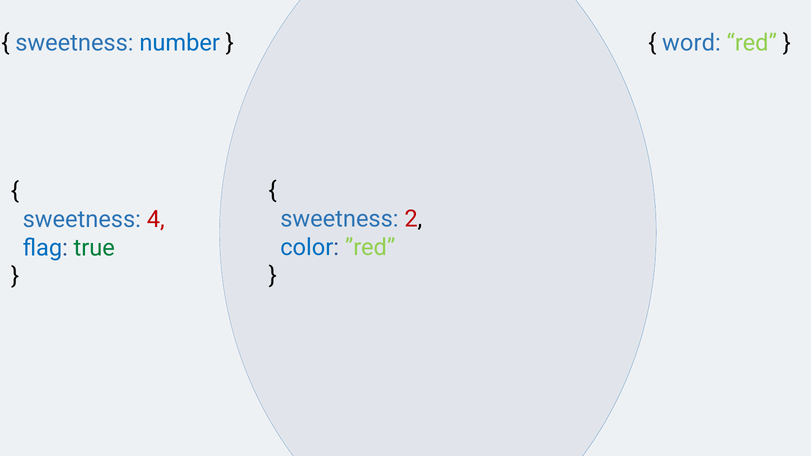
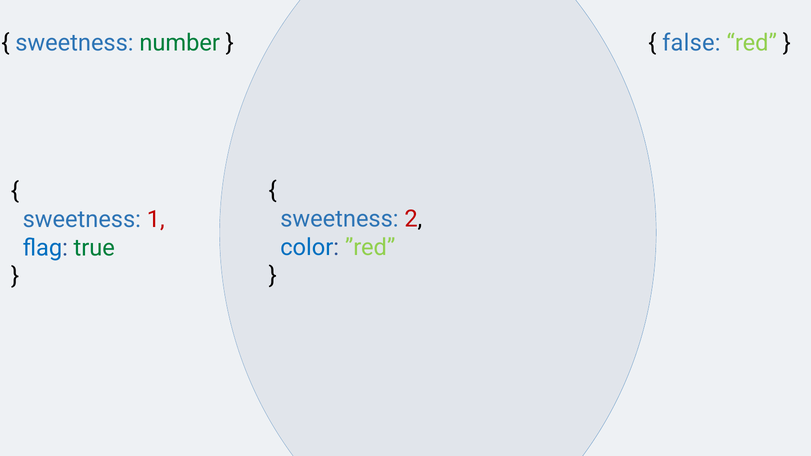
number colour: blue -> green
word: word -> false
4: 4 -> 1
